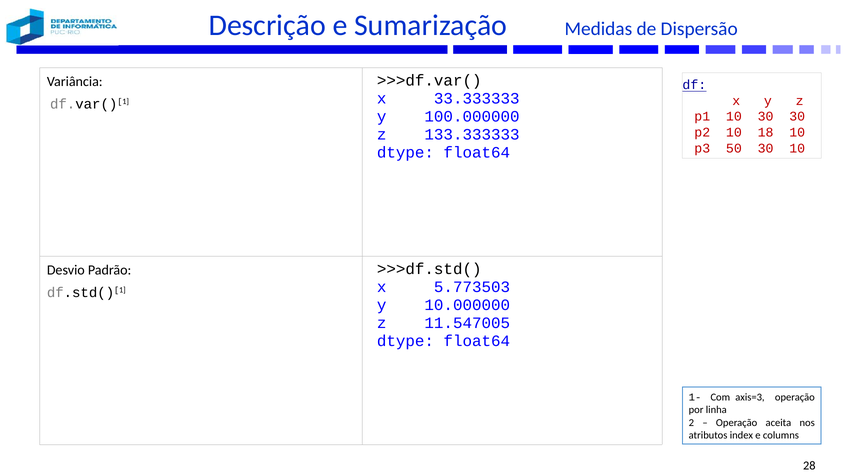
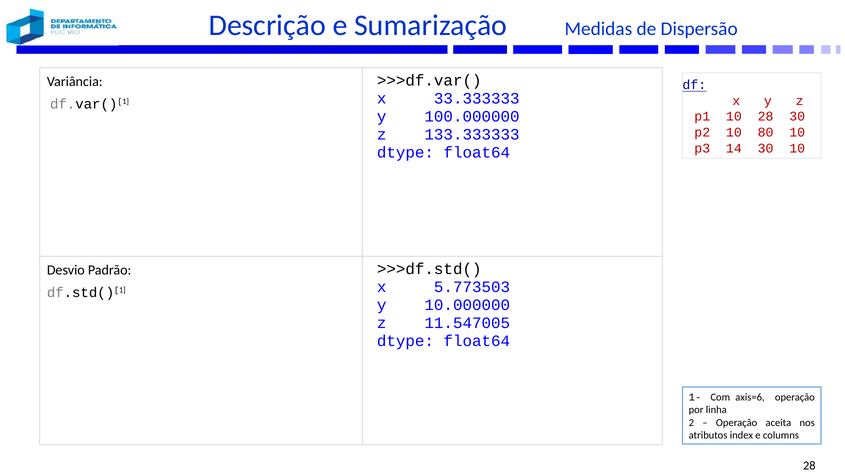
10 30: 30 -> 28
18: 18 -> 80
50: 50 -> 14
axis=3: axis=3 -> axis=6
